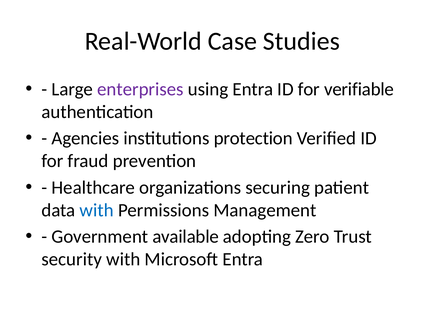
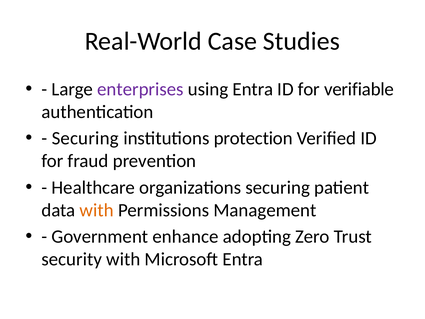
Agencies at (85, 138): Agencies -> Securing
with at (97, 210) colour: blue -> orange
available: available -> enhance
